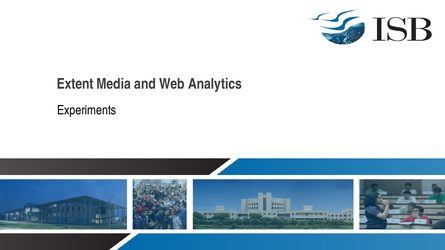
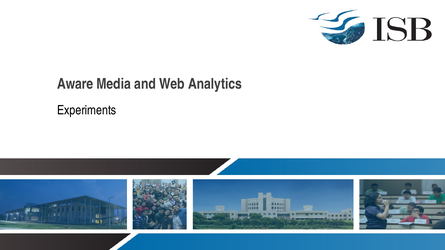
Extent: Extent -> Aware
